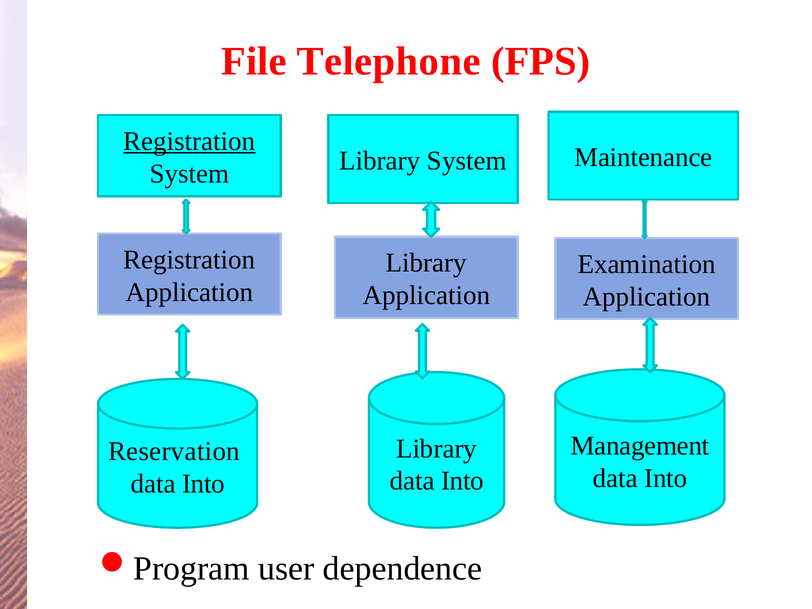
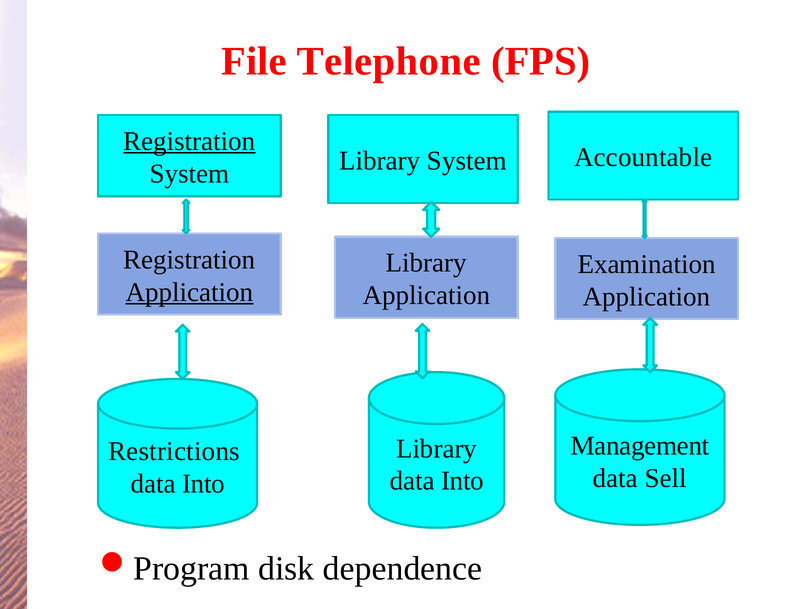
Maintenance: Maintenance -> Accountable
Application at (189, 292) underline: none -> present
Reservation: Reservation -> Restrictions
Into at (666, 478): Into -> Sell
user: user -> disk
